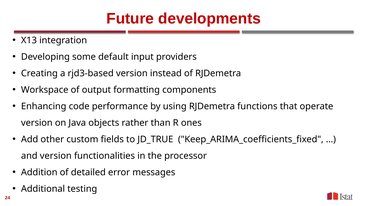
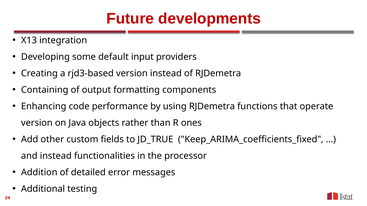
Workspace: Workspace -> Containing
and version: version -> instead
